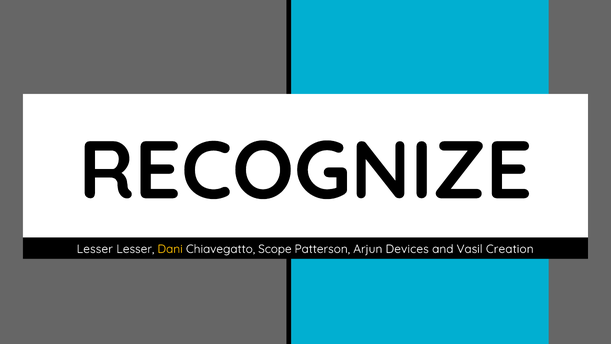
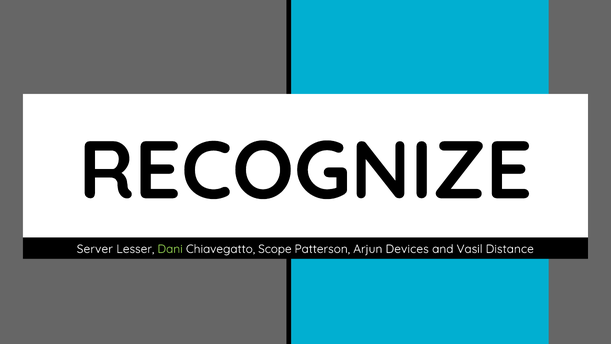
Lesser at (95, 249): Lesser -> Server
Dani colour: yellow -> light green
Creation: Creation -> Distance
